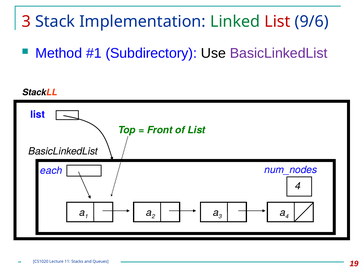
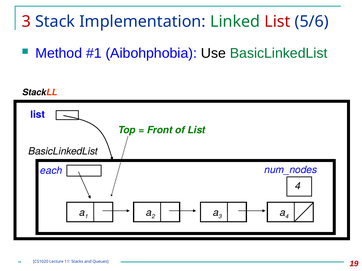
9/6: 9/6 -> 5/6
Subdirectory: Subdirectory -> Aibohphobia
BasicLinkedList at (279, 53) colour: purple -> green
